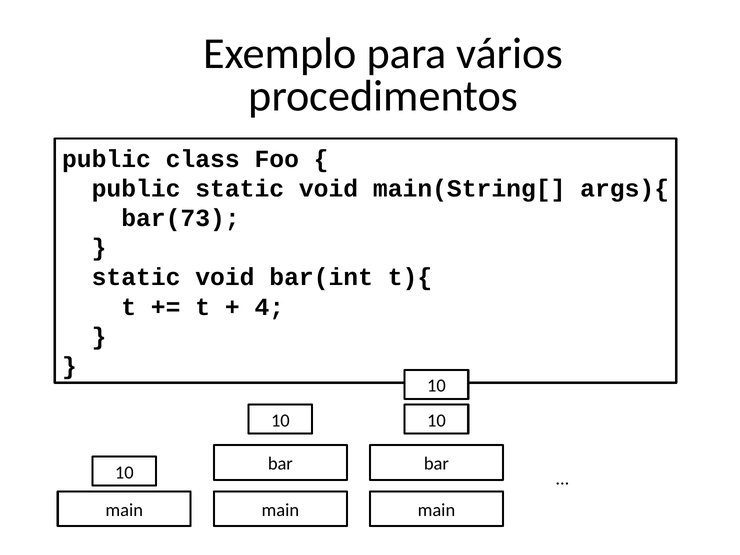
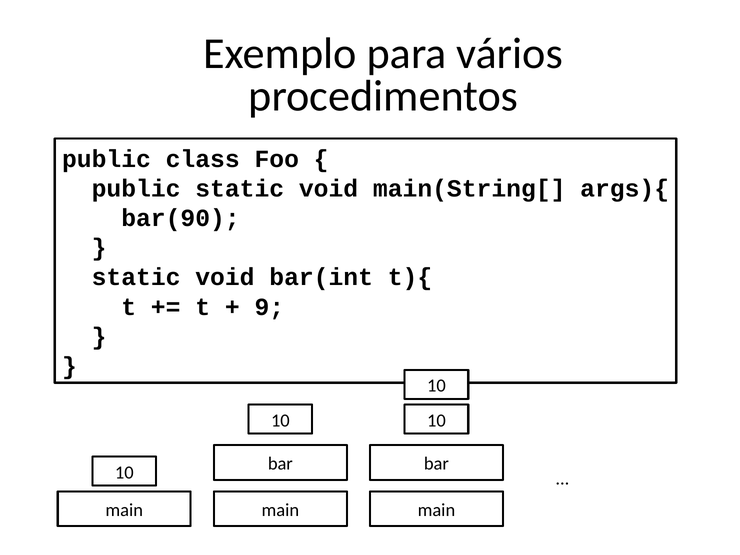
bar(73: bar(73 -> bar(90
4: 4 -> 9
